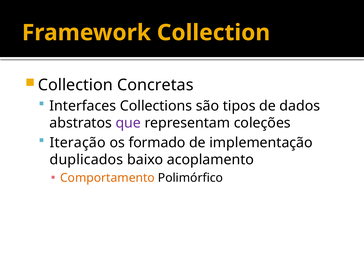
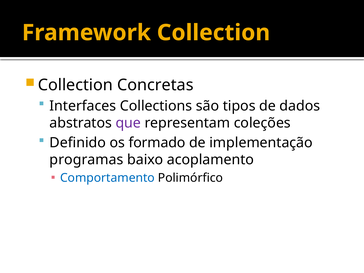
Iteração: Iteração -> Definido
duplicados: duplicados -> programas
Comportamento colour: orange -> blue
